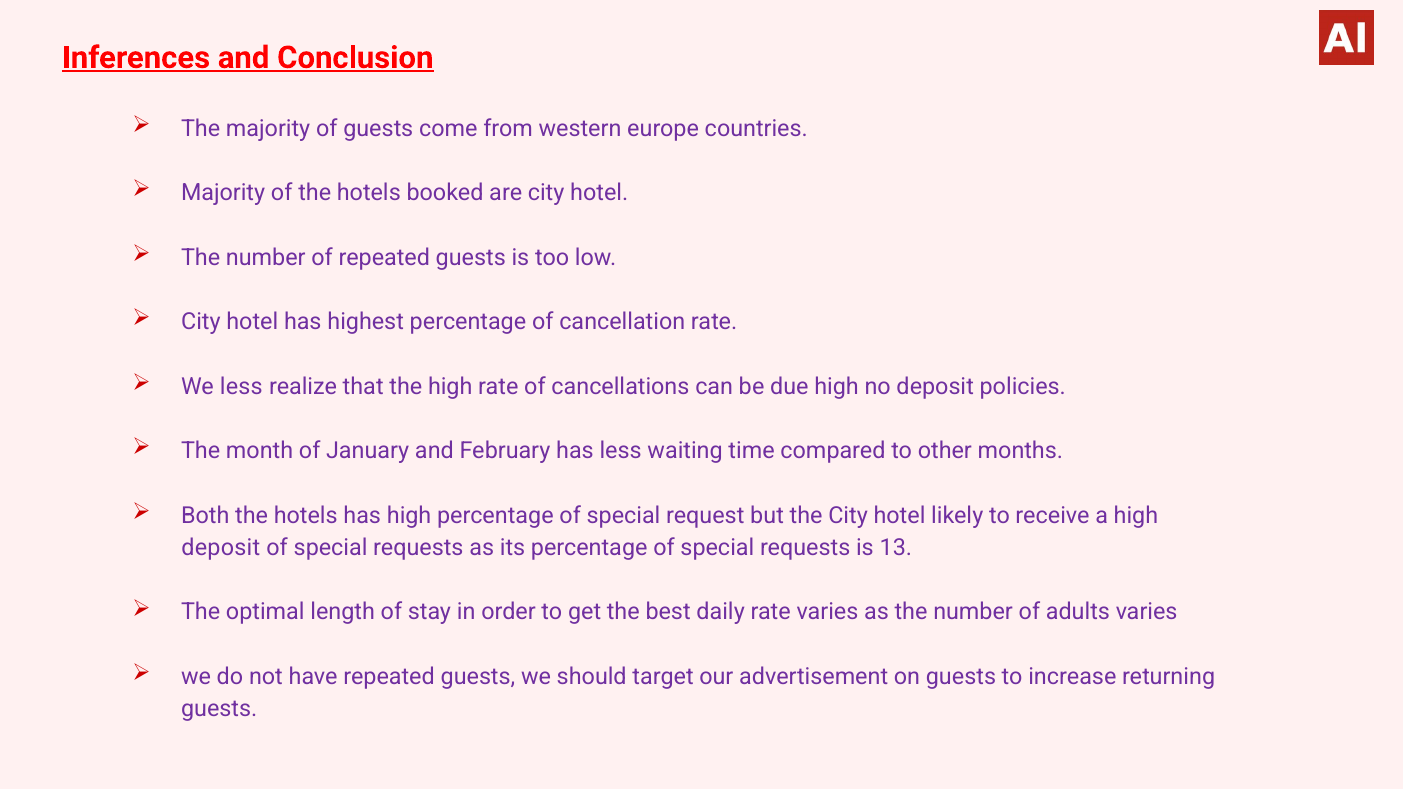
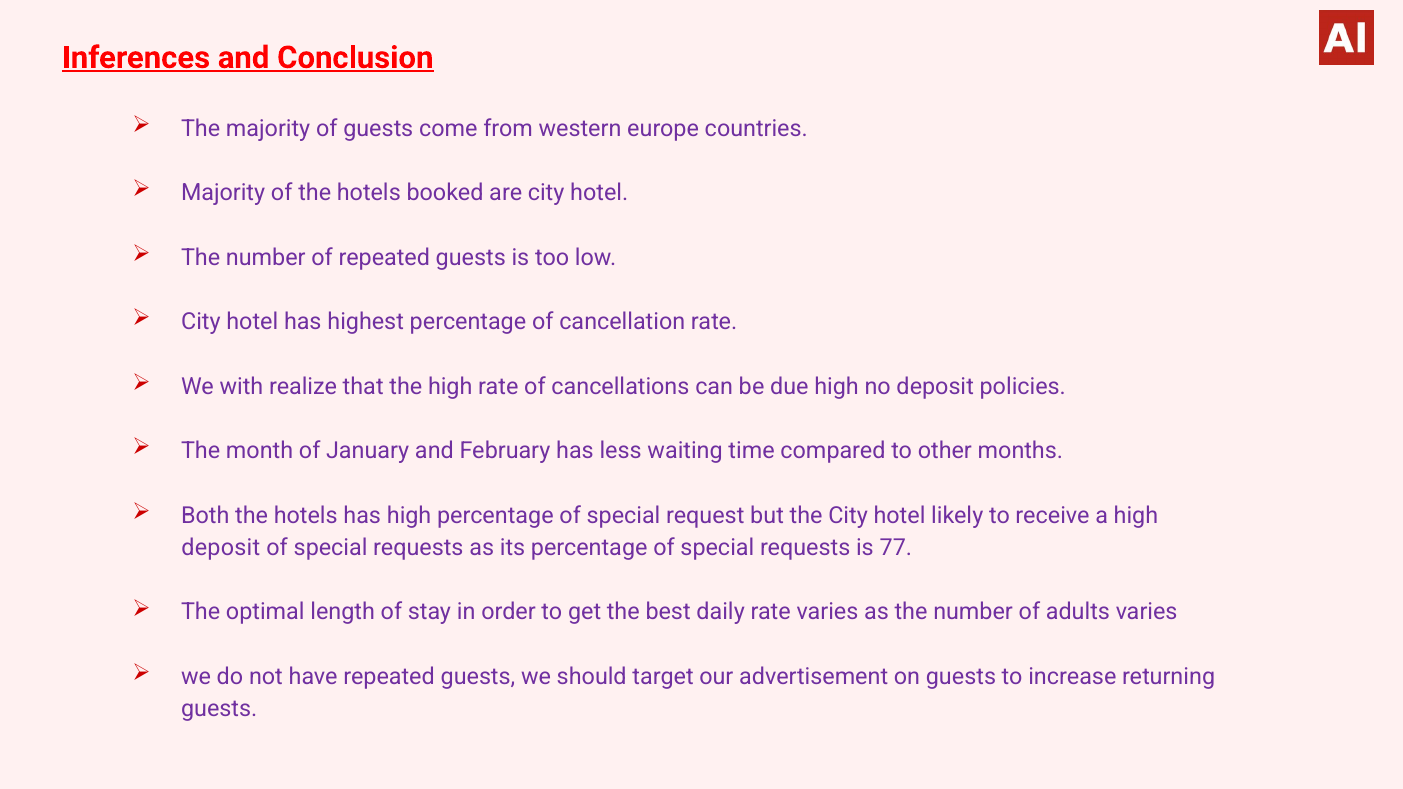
We less: less -> with
13: 13 -> 77
